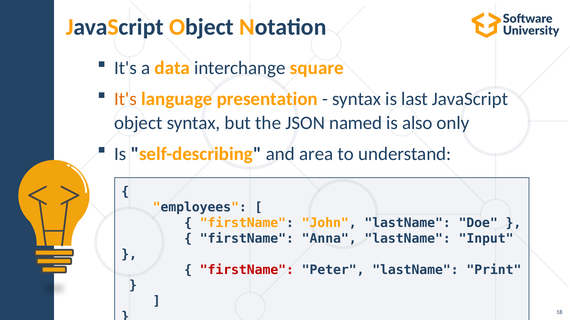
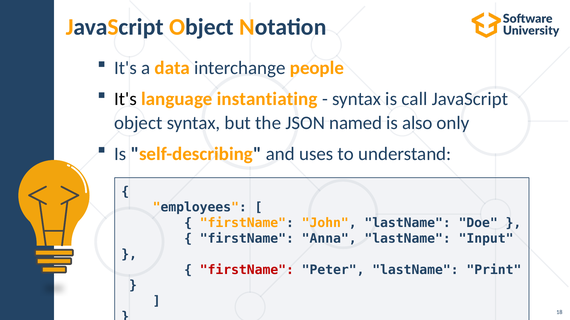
square: square -> people
It's at (126, 99) colour: orange -> black
presentation: presentation -> instantiating
last: last -> call
area: area -> uses
